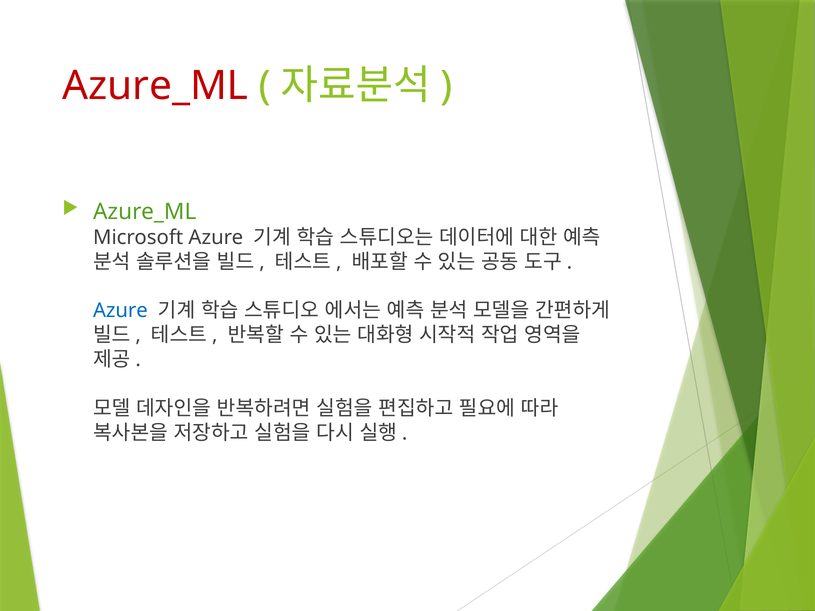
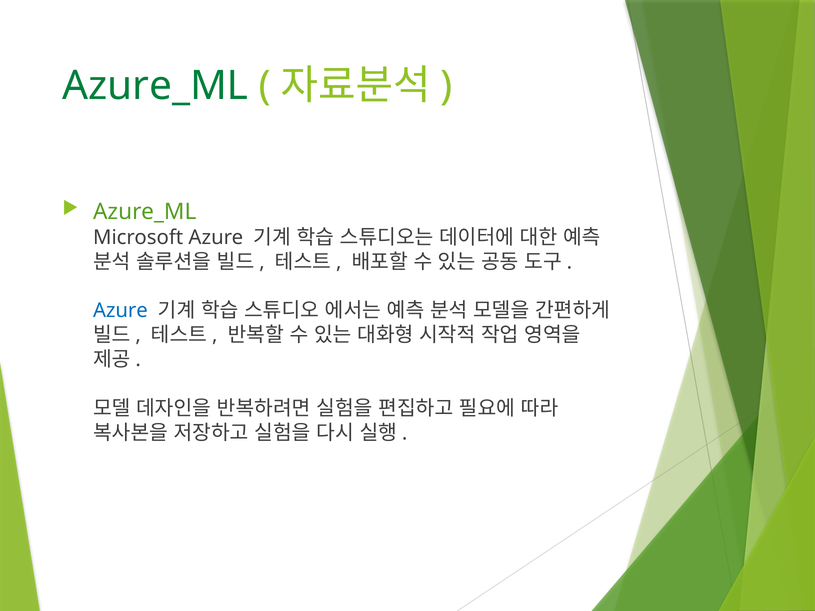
Azure_ML at (155, 86) colour: red -> green
